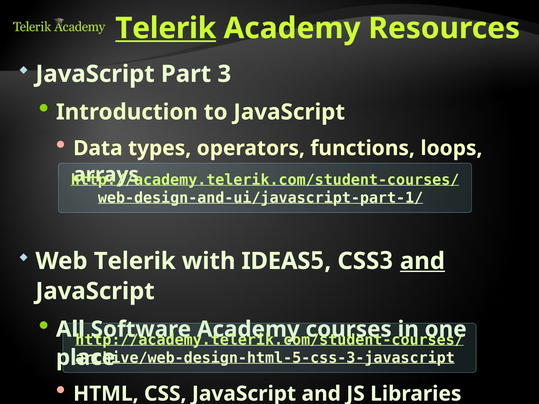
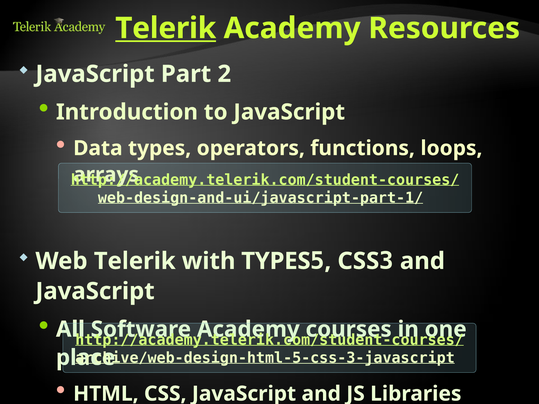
Part 3: 3 -> 2
with IDEAS: IDEAS -> TYPES
and at (422, 261) underline: present -> none
